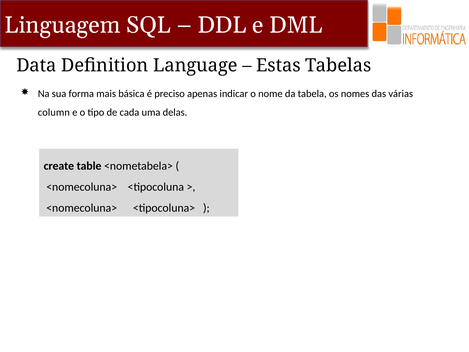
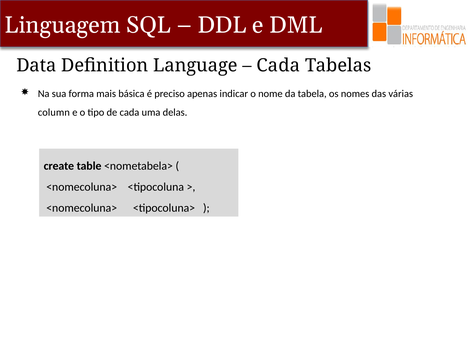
Estas at (278, 65): Estas -> Cada
